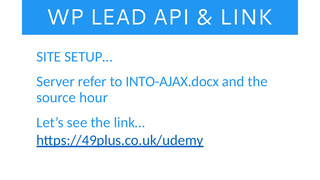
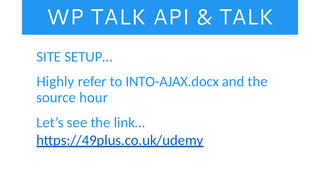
WP LEAD: LEAD -> TALK
LINK at (246, 17): LINK -> TALK
Server: Server -> Highly
